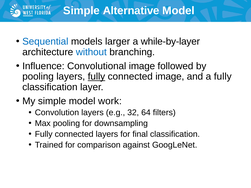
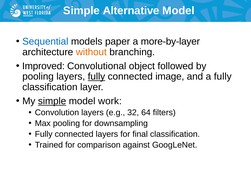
larger: larger -> paper
while-by-layer: while-by-layer -> more-by-layer
without colour: blue -> orange
Influence: Influence -> Improved
Convolutional image: image -> object
simple at (52, 101) underline: none -> present
